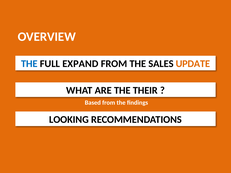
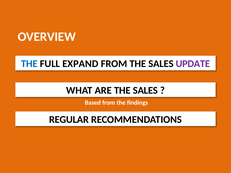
UPDATE colour: orange -> purple
ARE THE THEIR: THEIR -> SALES
LOOKING: LOOKING -> REGULAR
